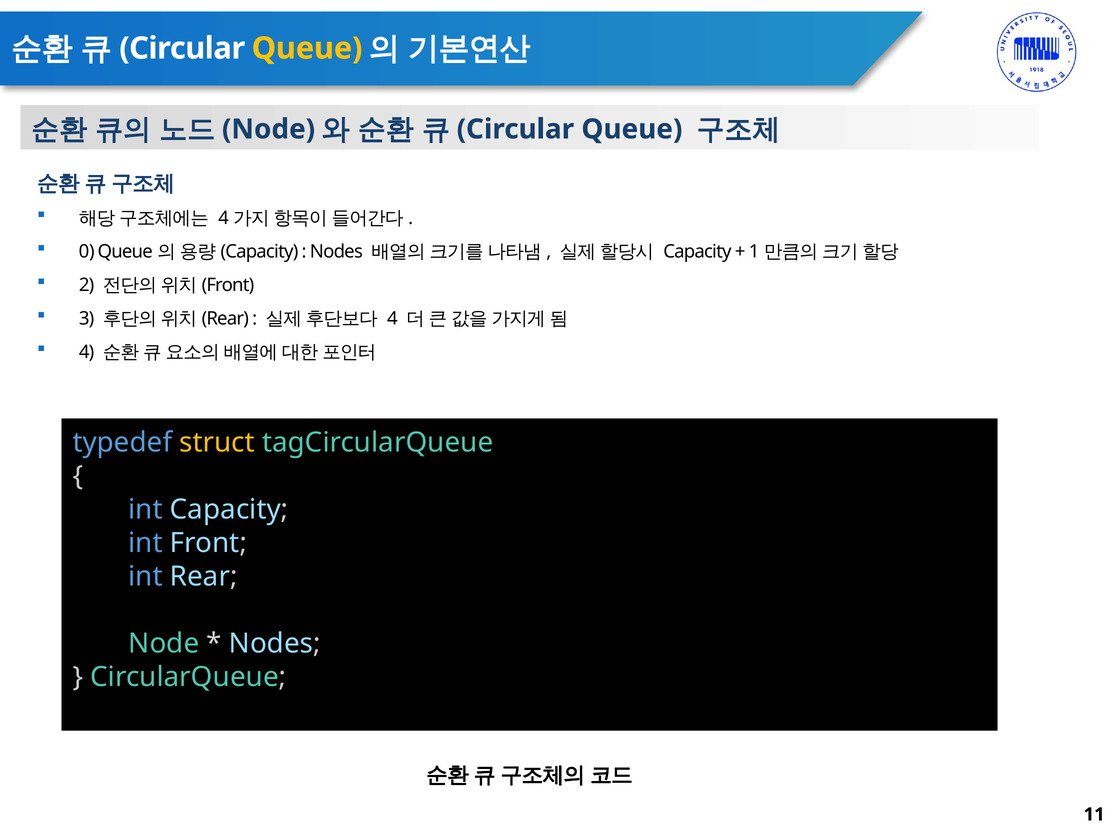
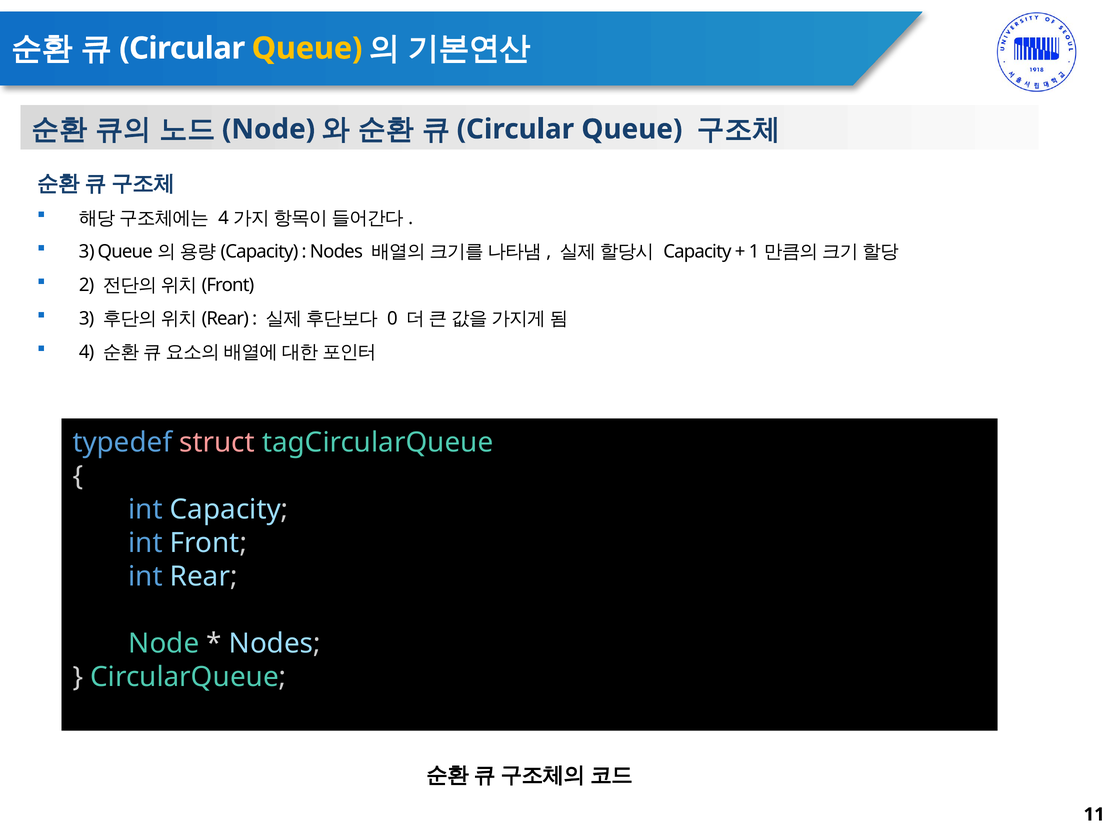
0 at (87, 252): 0 -> 3
4 at (392, 319): 4 -> 0
struct colour: yellow -> pink
